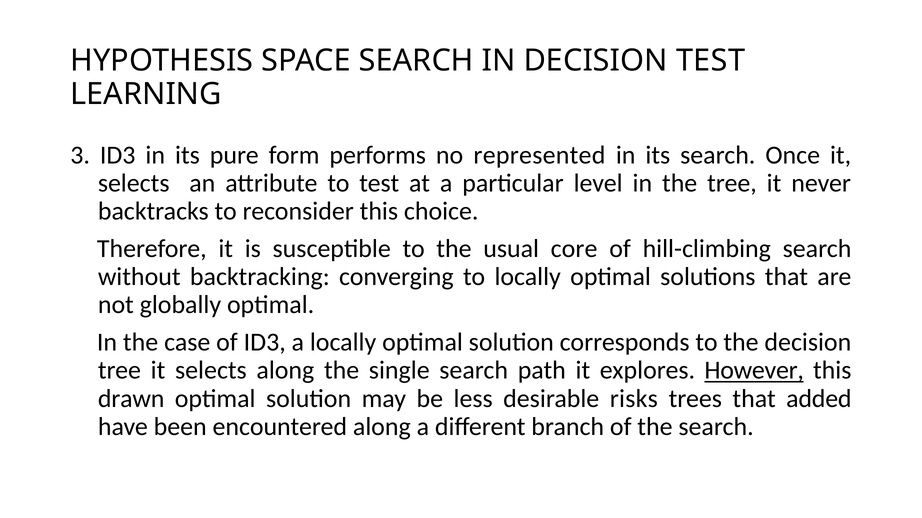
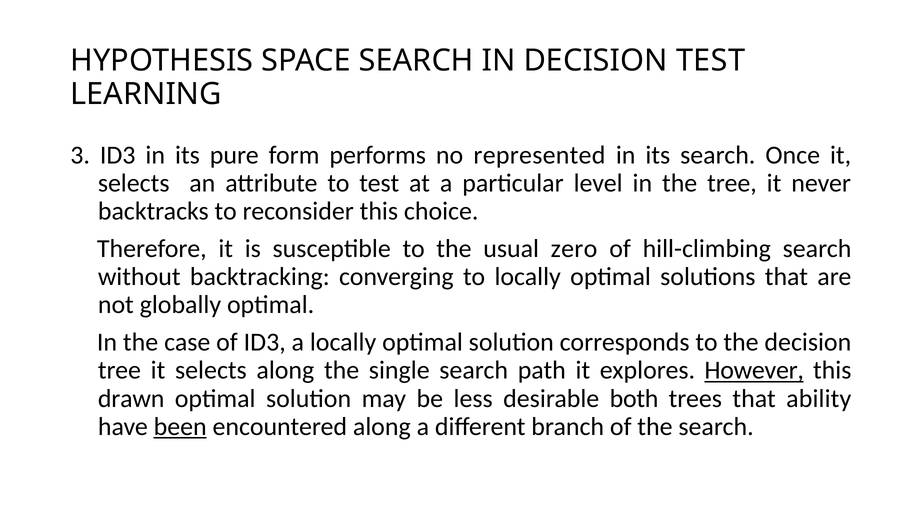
core: core -> zero
risks: risks -> both
added: added -> ability
been underline: none -> present
